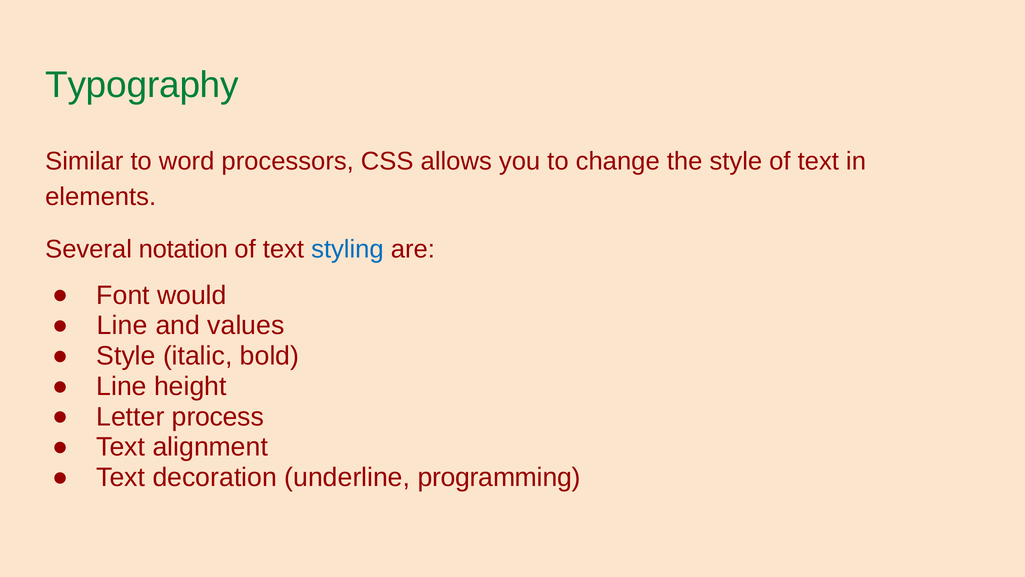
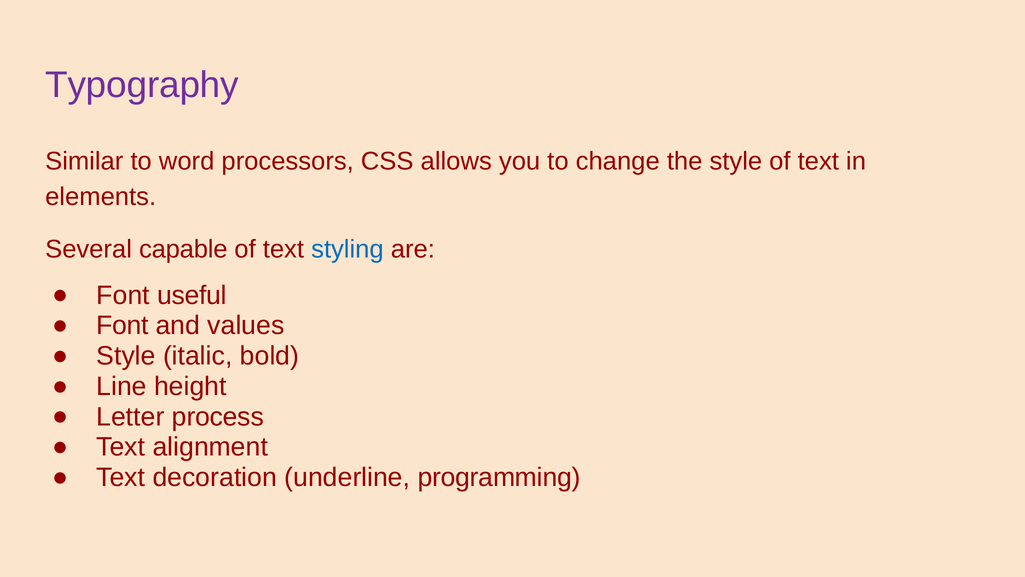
Typography colour: green -> purple
notation: notation -> capable
would: would -> useful
Line at (122, 325): Line -> Font
